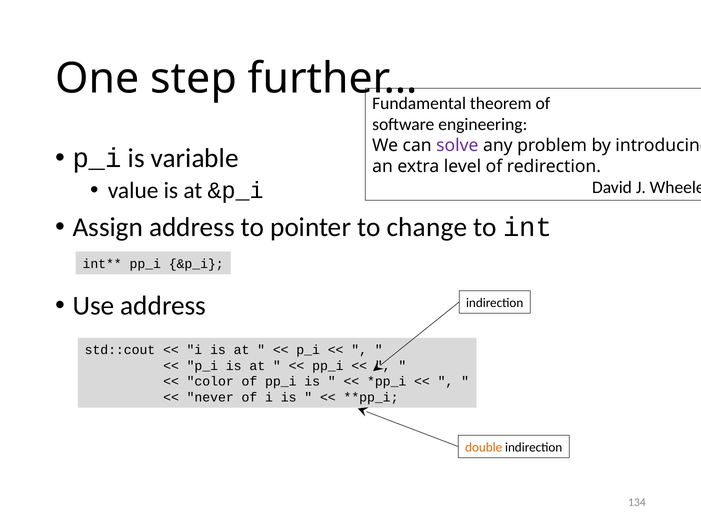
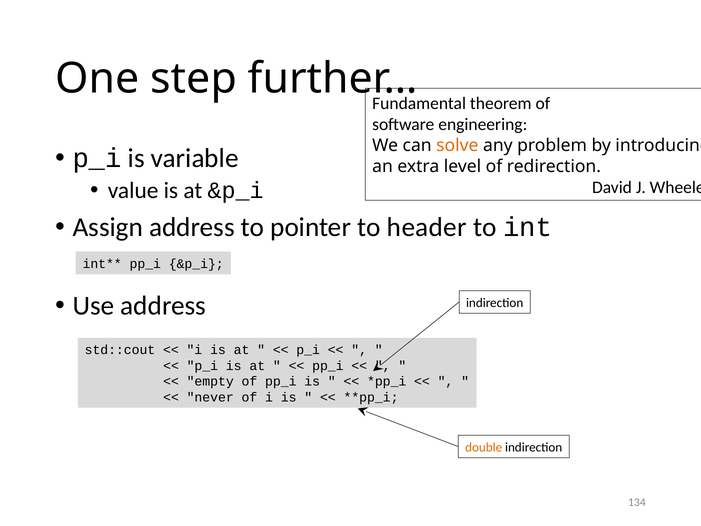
solve colour: purple -> orange
change: change -> header
color: color -> empty
